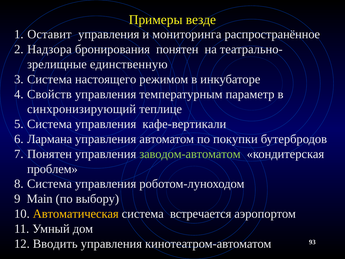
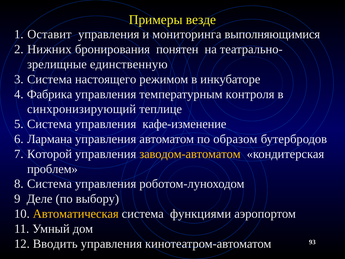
распространённое: распространённое -> выполняющимися
Надзора: Надзора -> Нижних
Свойств: Свойств -> Фабрика
параметр: параметр -> контроля
кафе-вертикали: кафе-вертикали -> кафе-изменение
покупки: покупки -> образом
Понятен at (50, 154): Понятен -> Которой
заводом-автоматом colour: light green -> yellow
Main: Main -> Деле
встречается: встречается -> функциями
